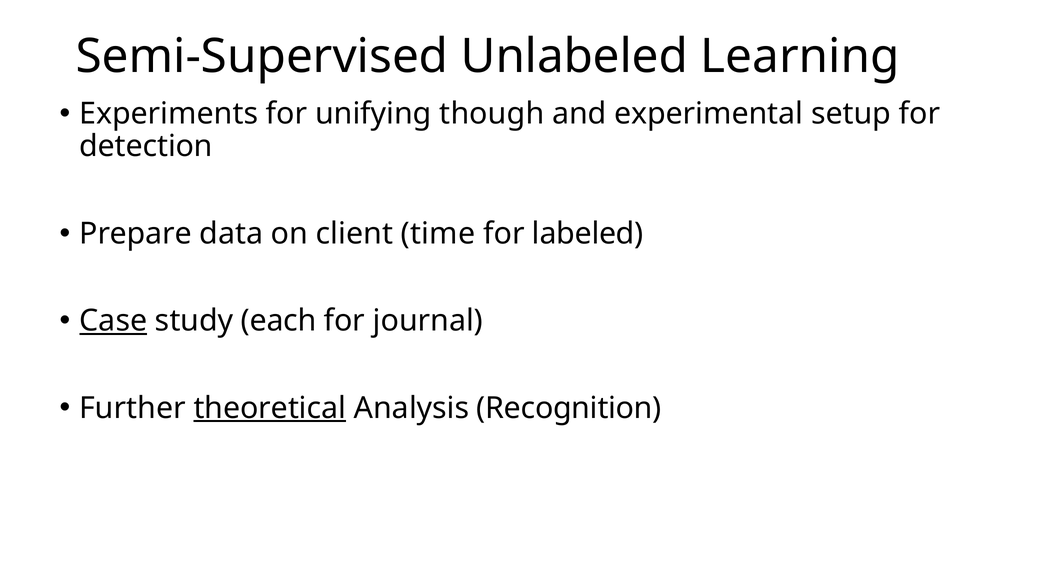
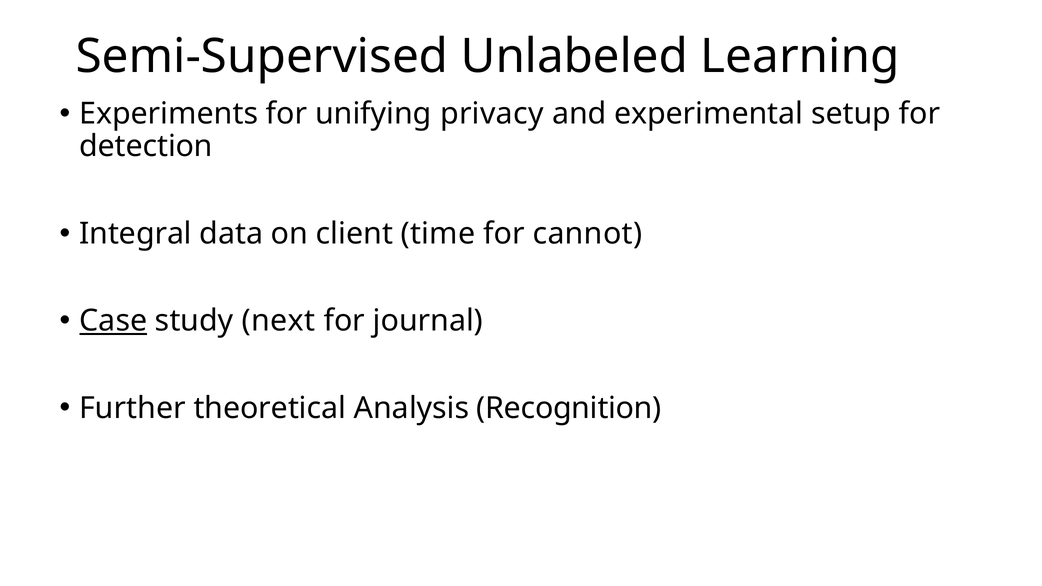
though: though -> privacy
Prepare: Prepare -> Integral
labeled: labeled -> cannot
each: each -> next
theoretical underline: present -> none
